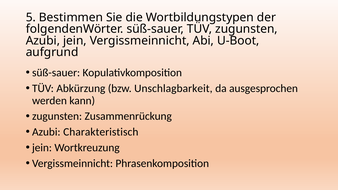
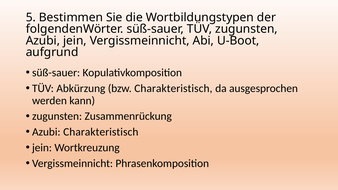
bzw Unschlagbarkeit: Unschlagbarkeit -> Charakteristisch
